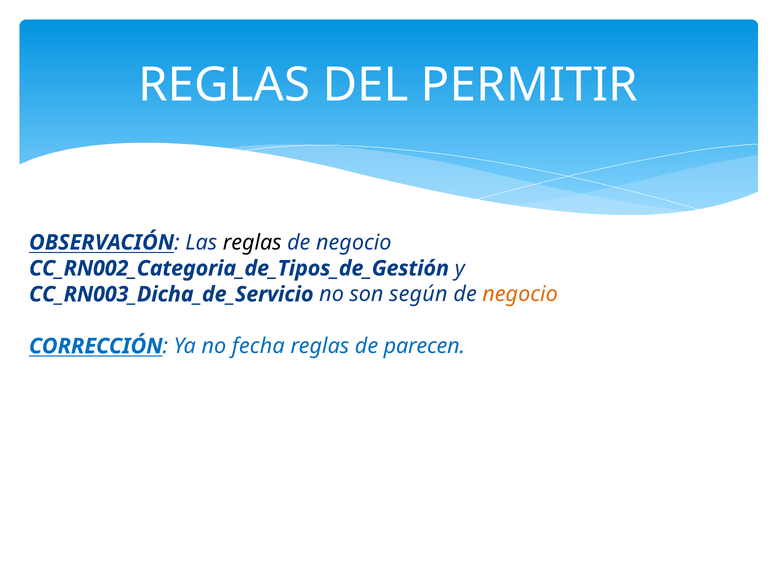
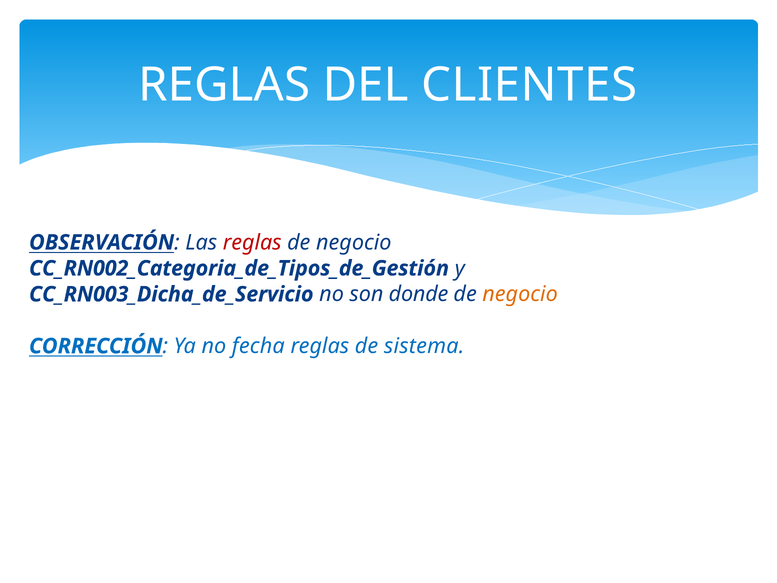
PERMITIR: PERMITIR -> CLIENTES
reglas at (252, 242) colour: black -> red
según: según -> donde
parecen: parecen -> sistema
